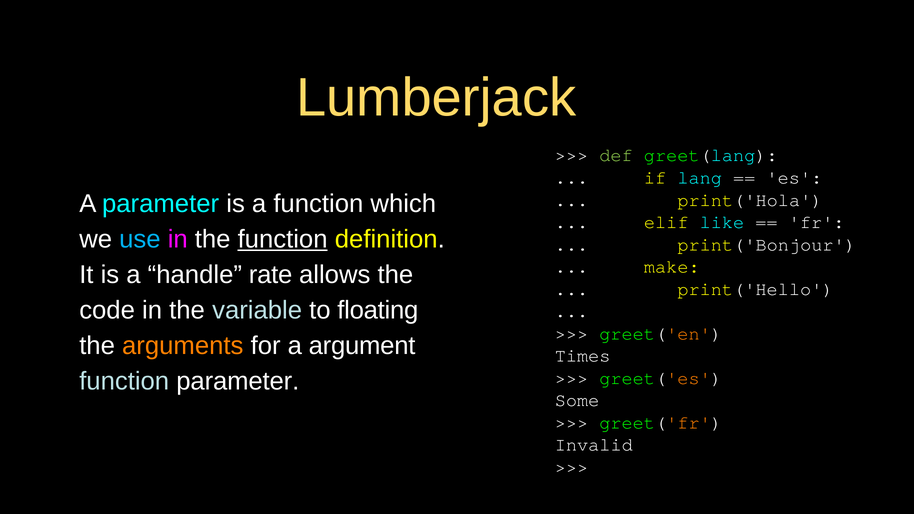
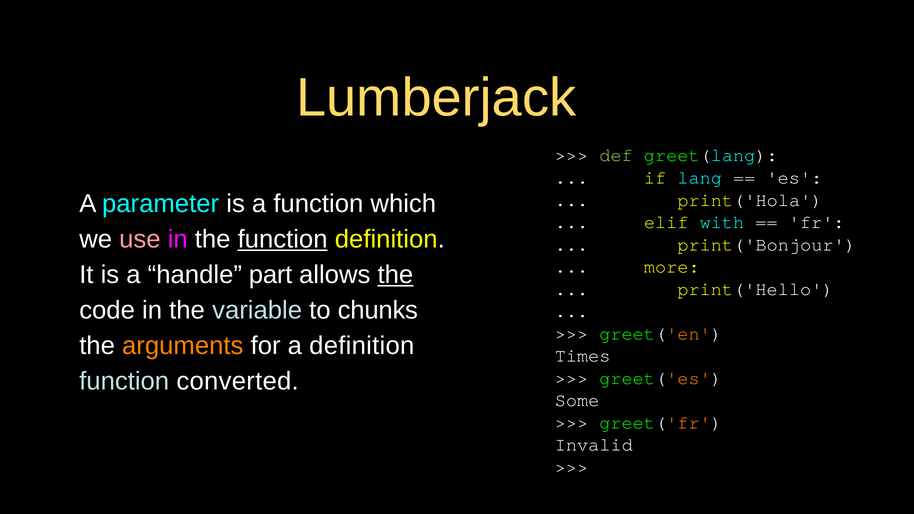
like: like -> with
use colour: light blue -> pink
make: make -> more
rate: rate -> part
the at (395, 275) underline: none -> present
floating: floating -> chunks
a argument: argument -> definition
function parameter: parameter -> converted
